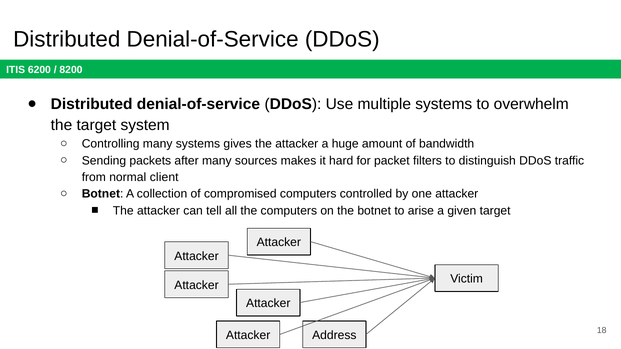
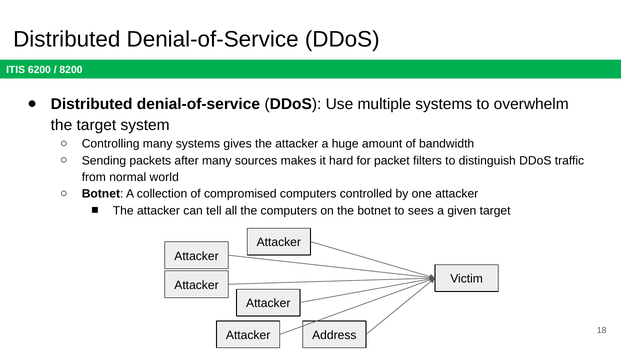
client: client -> world
arise: arise -> sees
